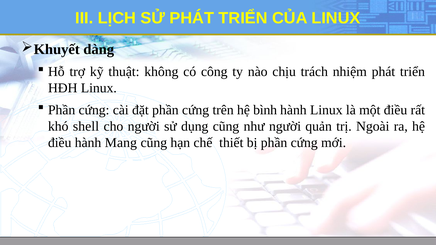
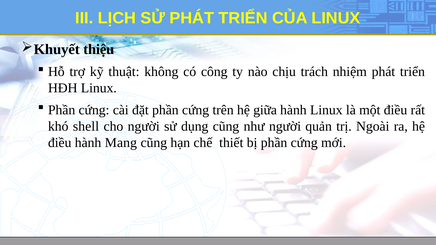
dàng: dàng -> thiệu
bình: bình -> giữa
